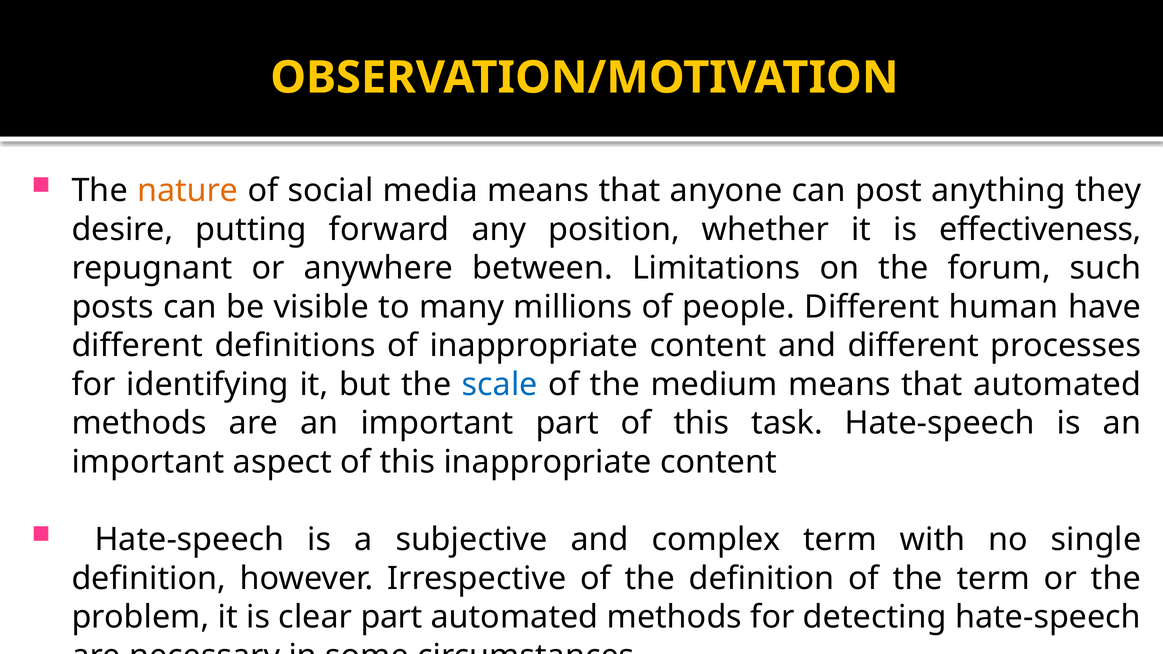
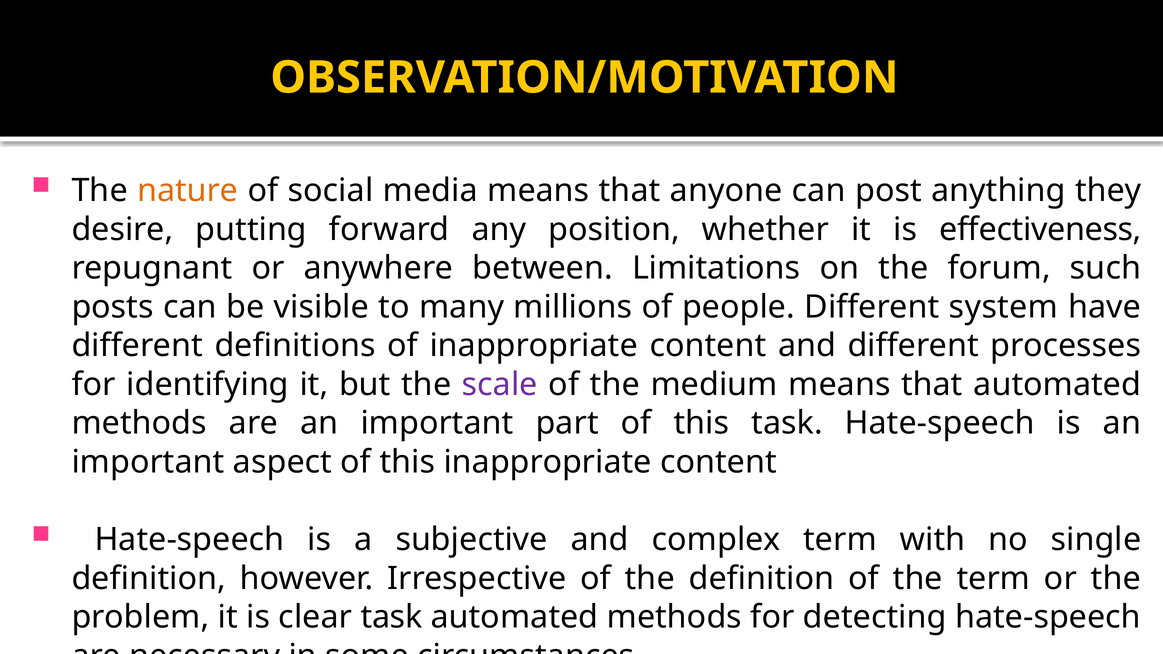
human: human -> system
scale colour: blue -> purple
clear part: part -> task
